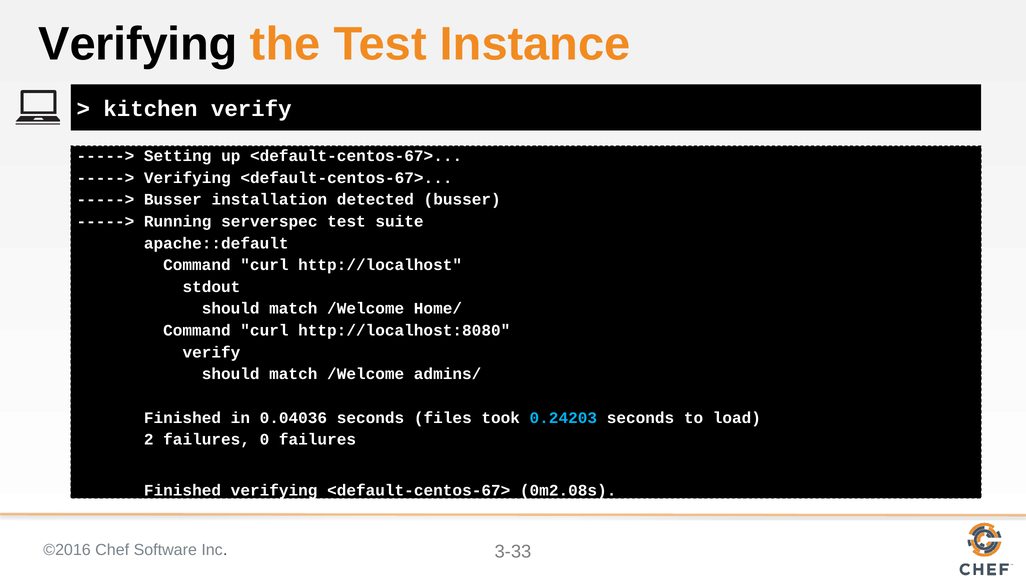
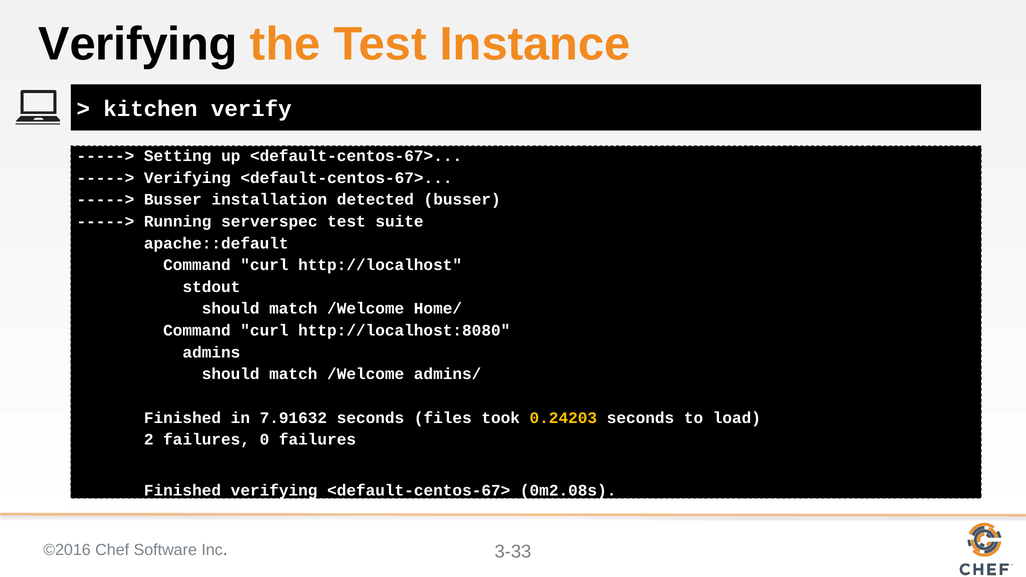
verify at (211, 352): verify -> admins
0.04036: 0.04036 -> 7.91632
0.24203 colour: light blue -> yellow
